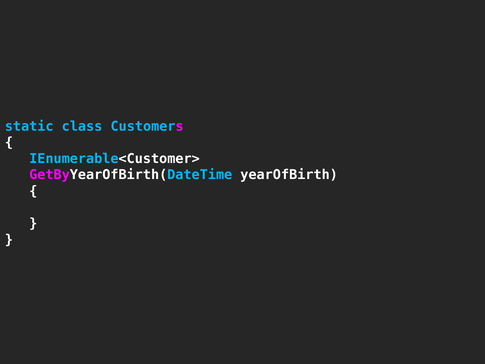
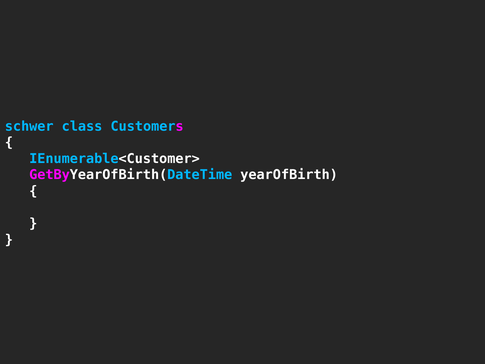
static: static -> schwer
